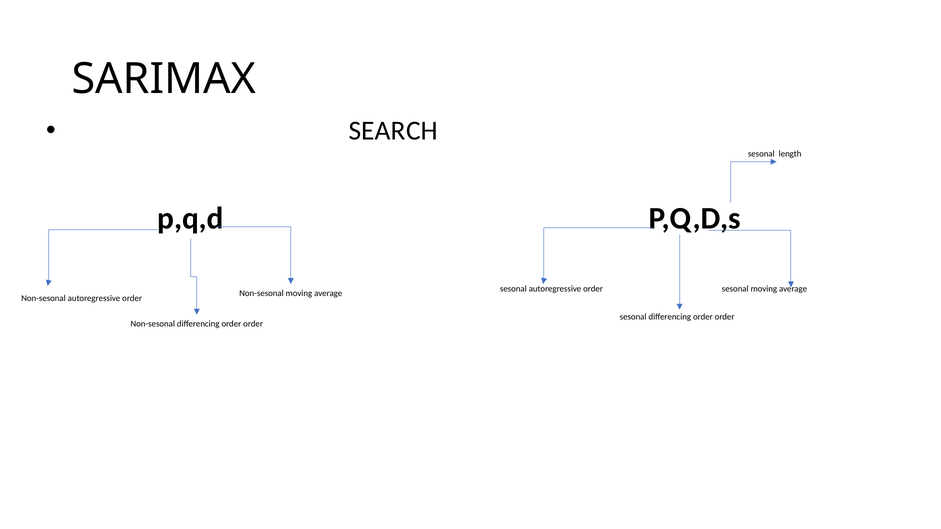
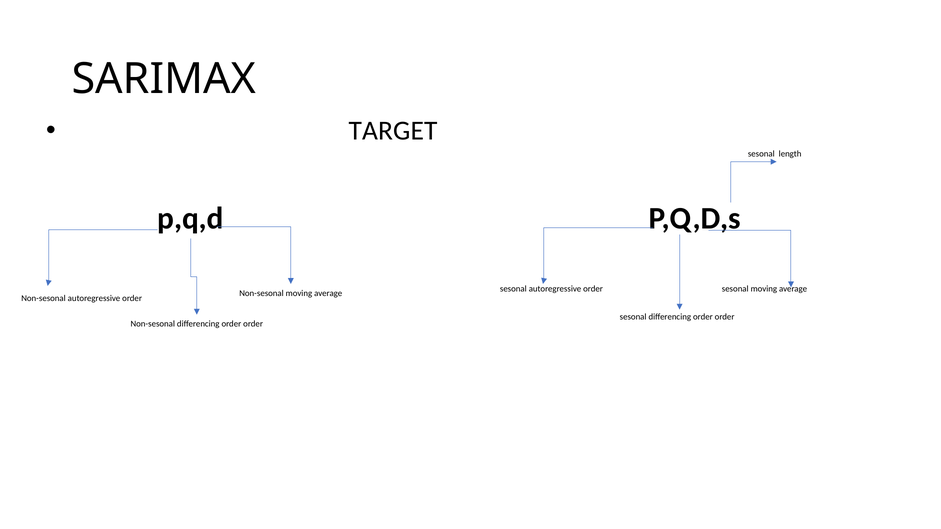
SEARCH: SEARCH -> TARGET
